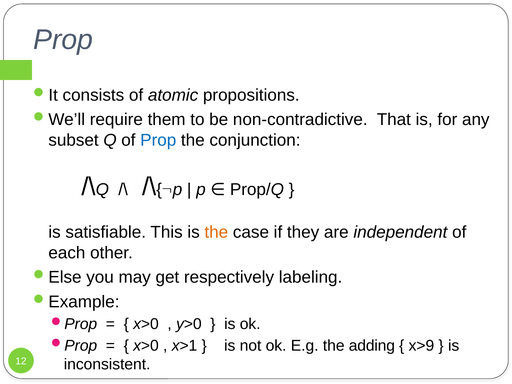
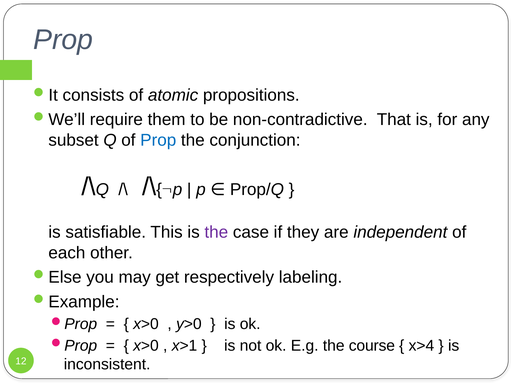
the at (216, 232) colour: orange -> purple
adding: adding -> course
x>9: x>9 -> x>4
